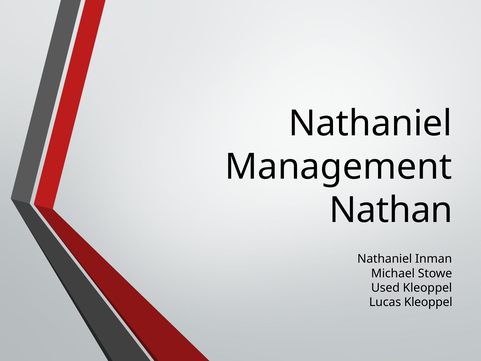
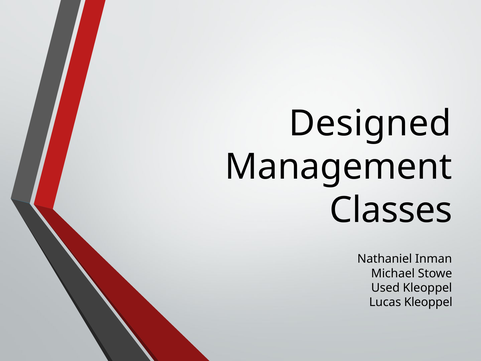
Nathaniel at (370, 123): Nathaniel -> Designed
Nathan: Nathan -> Classes
